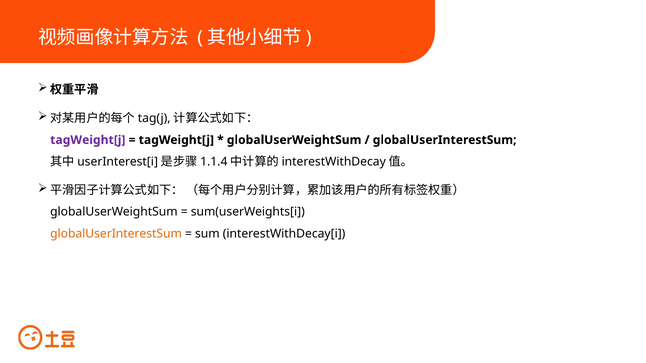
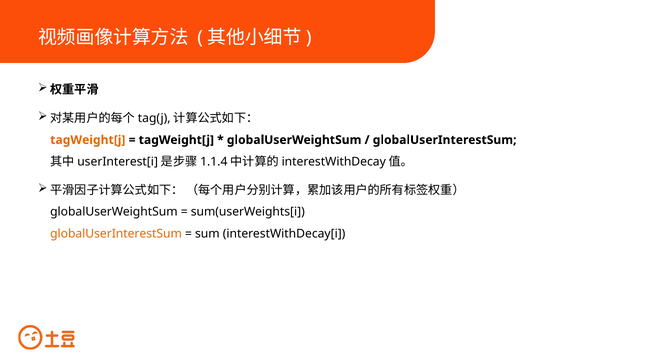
tagWeight[j at (88, 140) colour: purple -> orange
